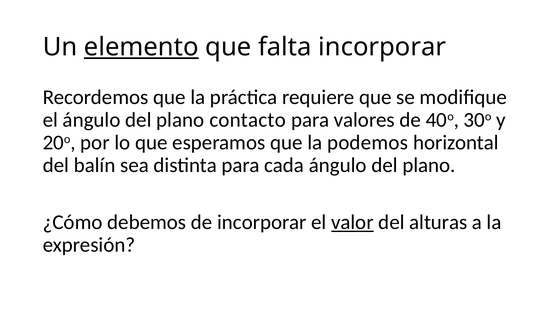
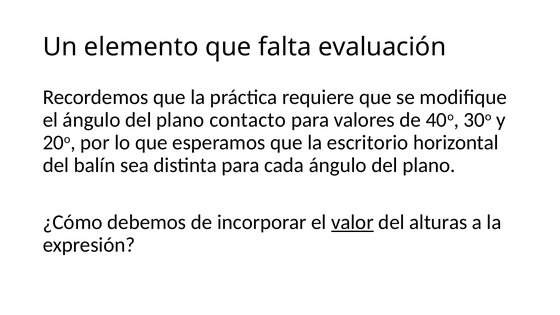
elemento underline: present -> none
falta incorporar: incorporar -> evaluación
podemos: podemos -> escritorio
